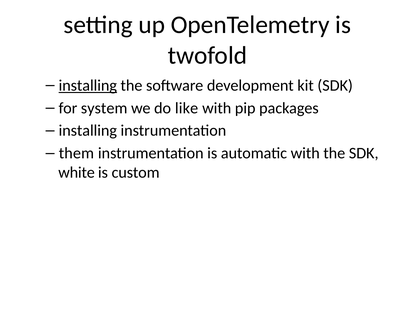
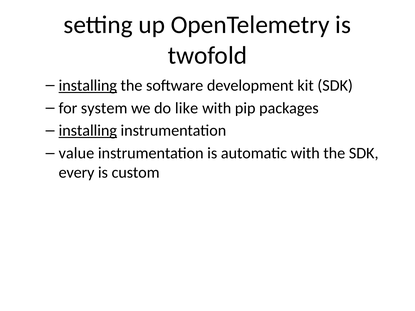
installing at (88, 131) underline: none -> present
them: them -> value
white: white -> every
